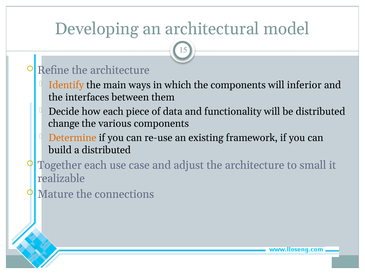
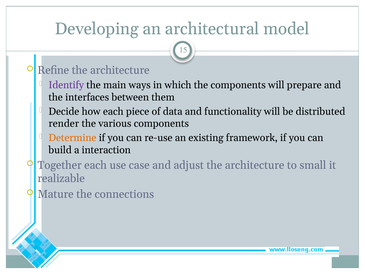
Identify colour: orange -> purple
inferior: inferior -> prepare
change: change -> render
a distributed: distributed -> interaction
